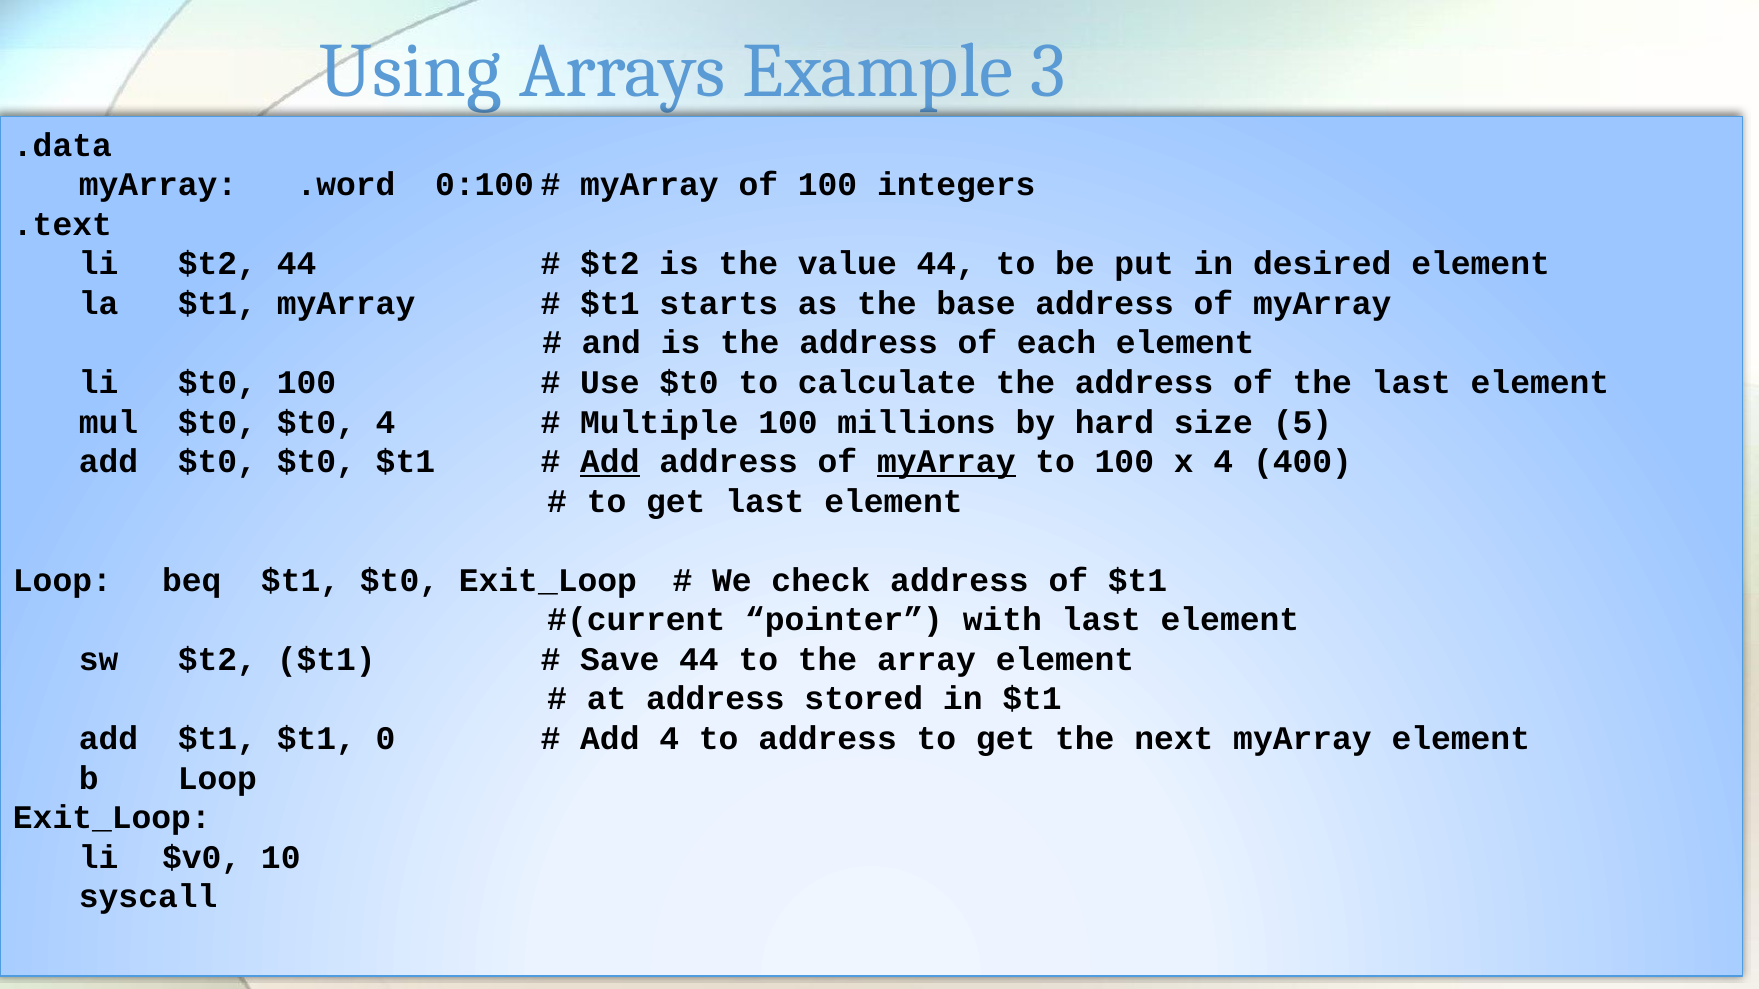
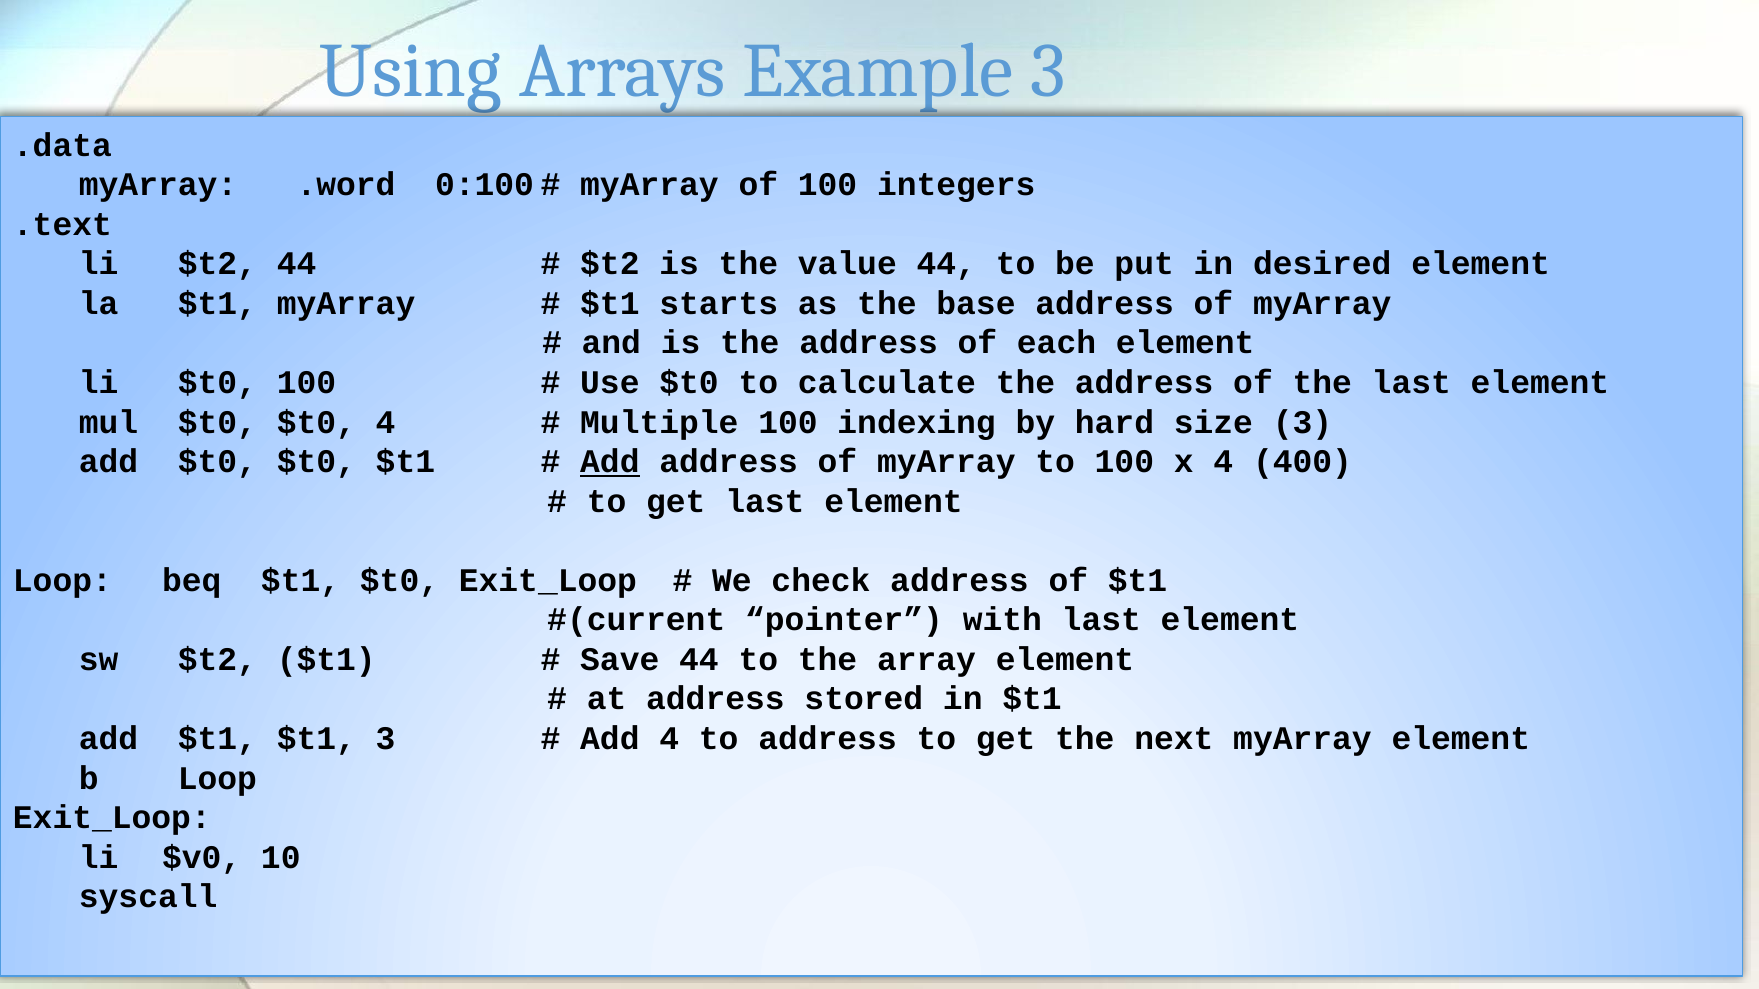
millions: millions -> indexing
size 5: 5 -> 3
myArray at (946, 462) underline: present -> none
$t1 0: 0 -> 3
